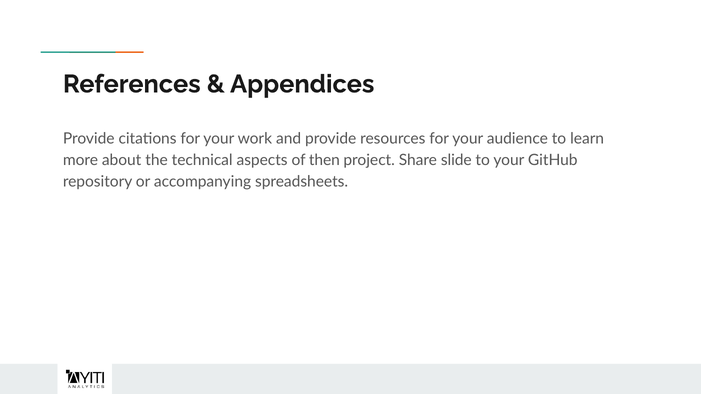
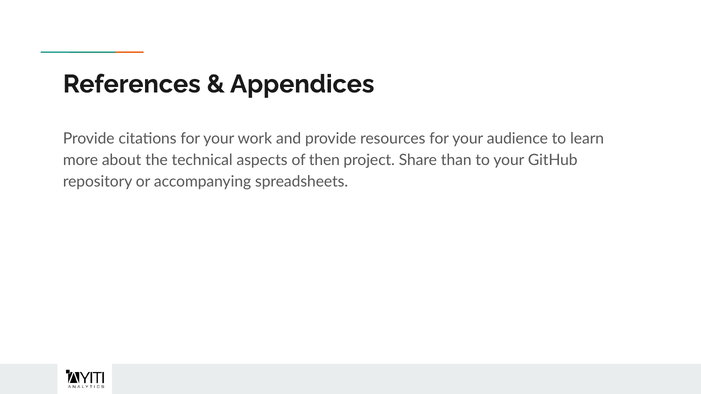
slide: slide -> than
